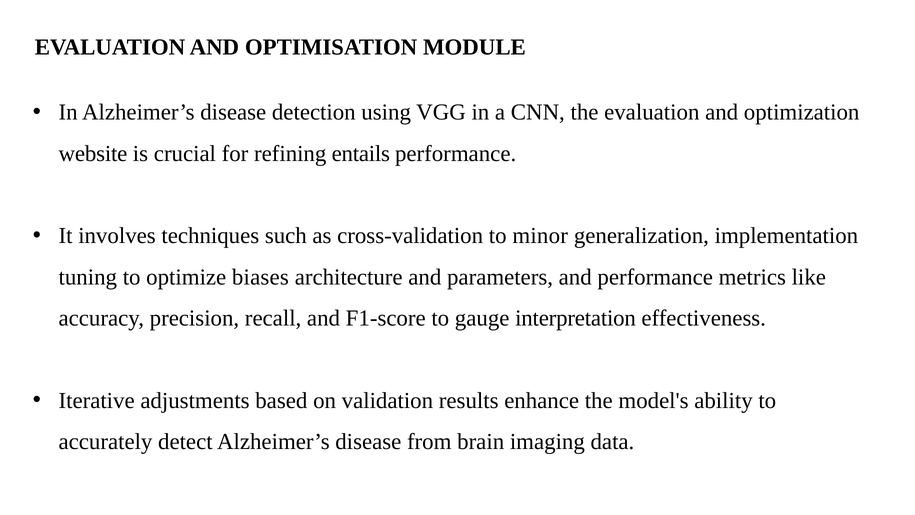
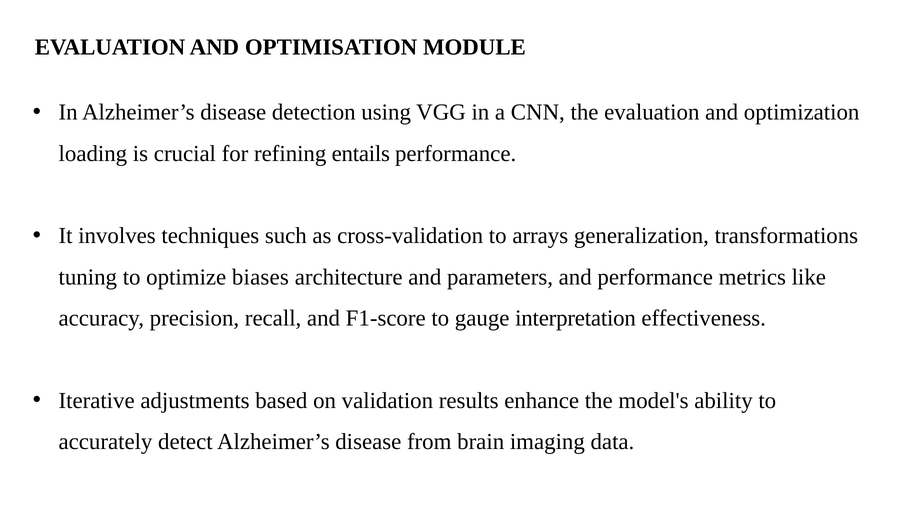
website: website -> loading
minor: minor -> arrays
implementation: implementation -> transformations
